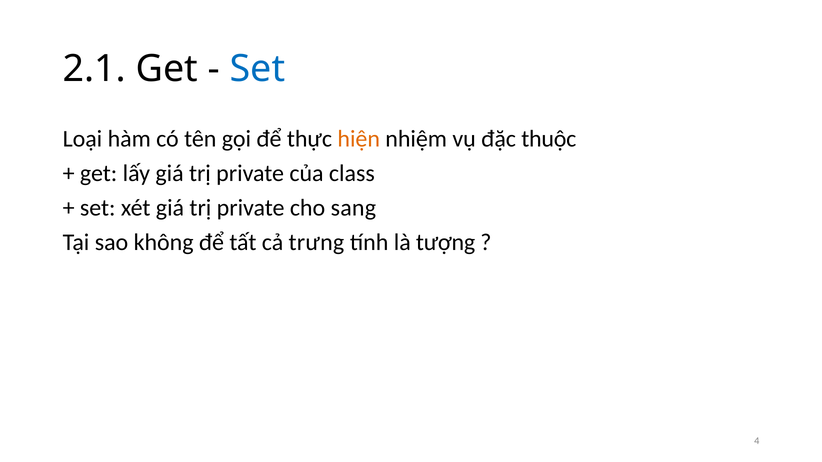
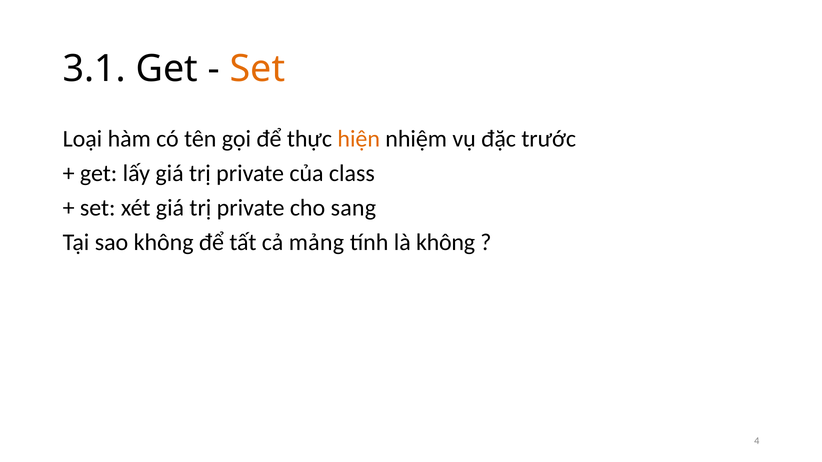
2.1: 2.1 -> 3.1
Set at (257, 69) colour: blue -> orange
thuộc: thuộc -> trước
trưng: trưng -> mảng
là tượng: tượng -> không
